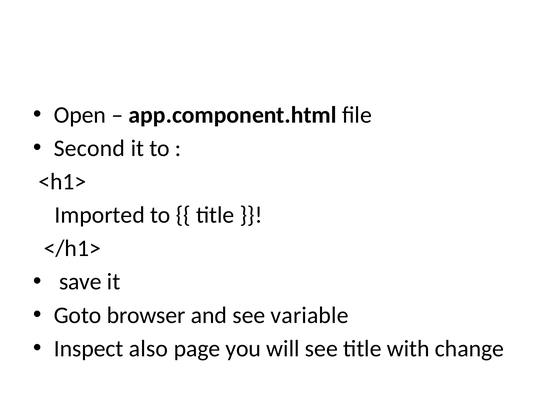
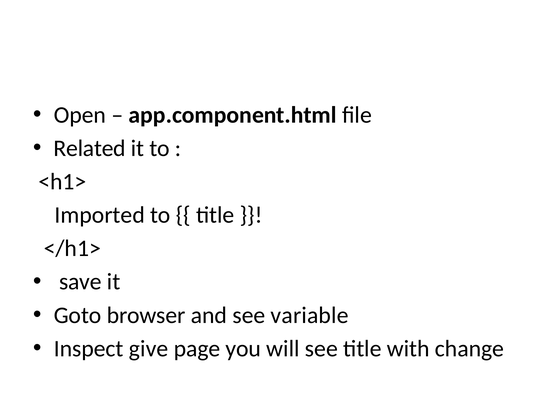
Second: Second -> Related
also: also -> give
